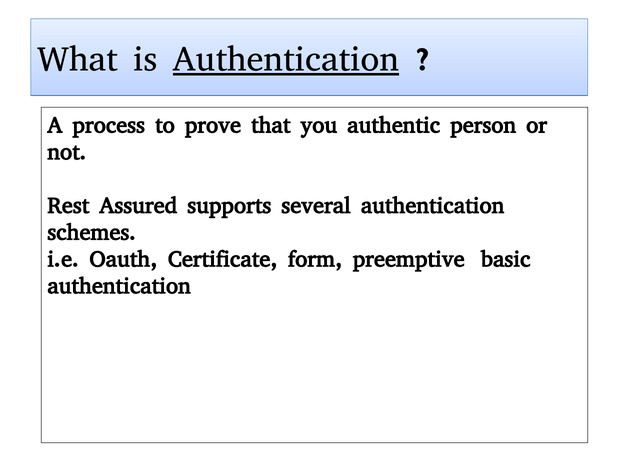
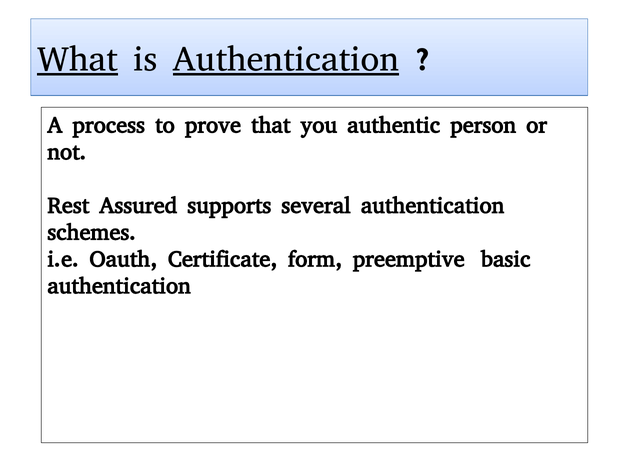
What underline: none -> present
